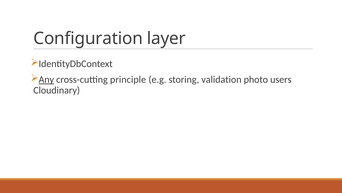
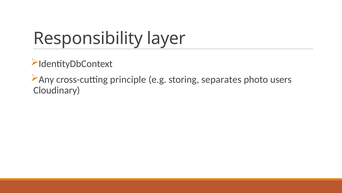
Configuration: Configuration -> Responsibility
Any underline: present -> none
validation: validation -> separates
